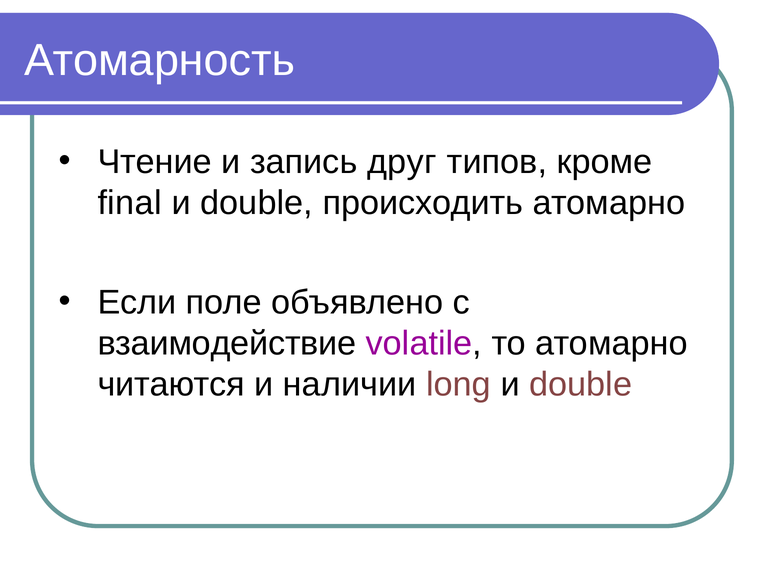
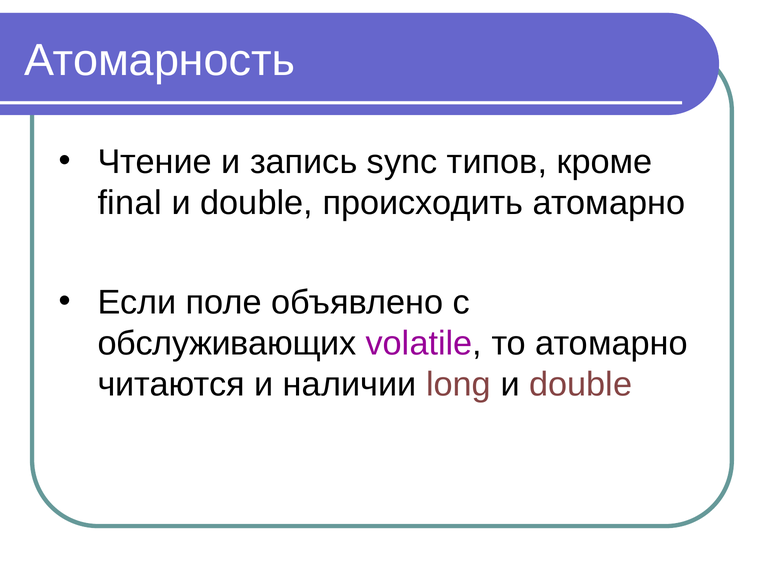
друг: друг -> sync
взаимодействие: взаимодействие -> обслуживающих
